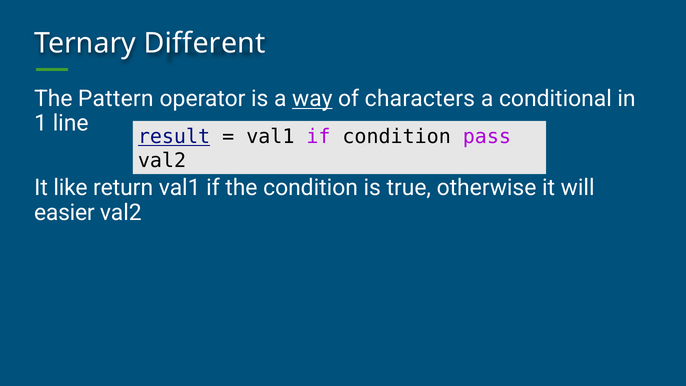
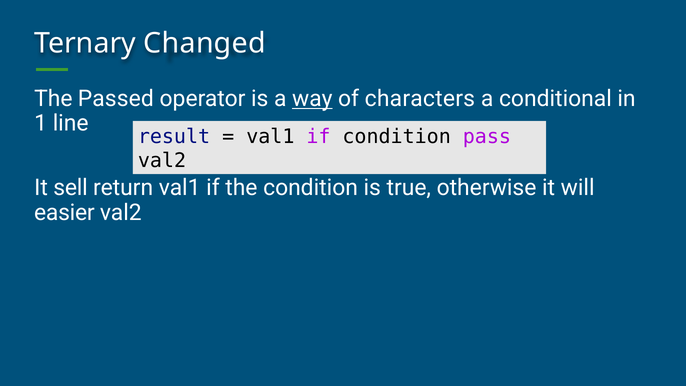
Different: Different -> Changed
Pattern: Pattern -> Passed
result underline: present -> none
like: like -> sell
